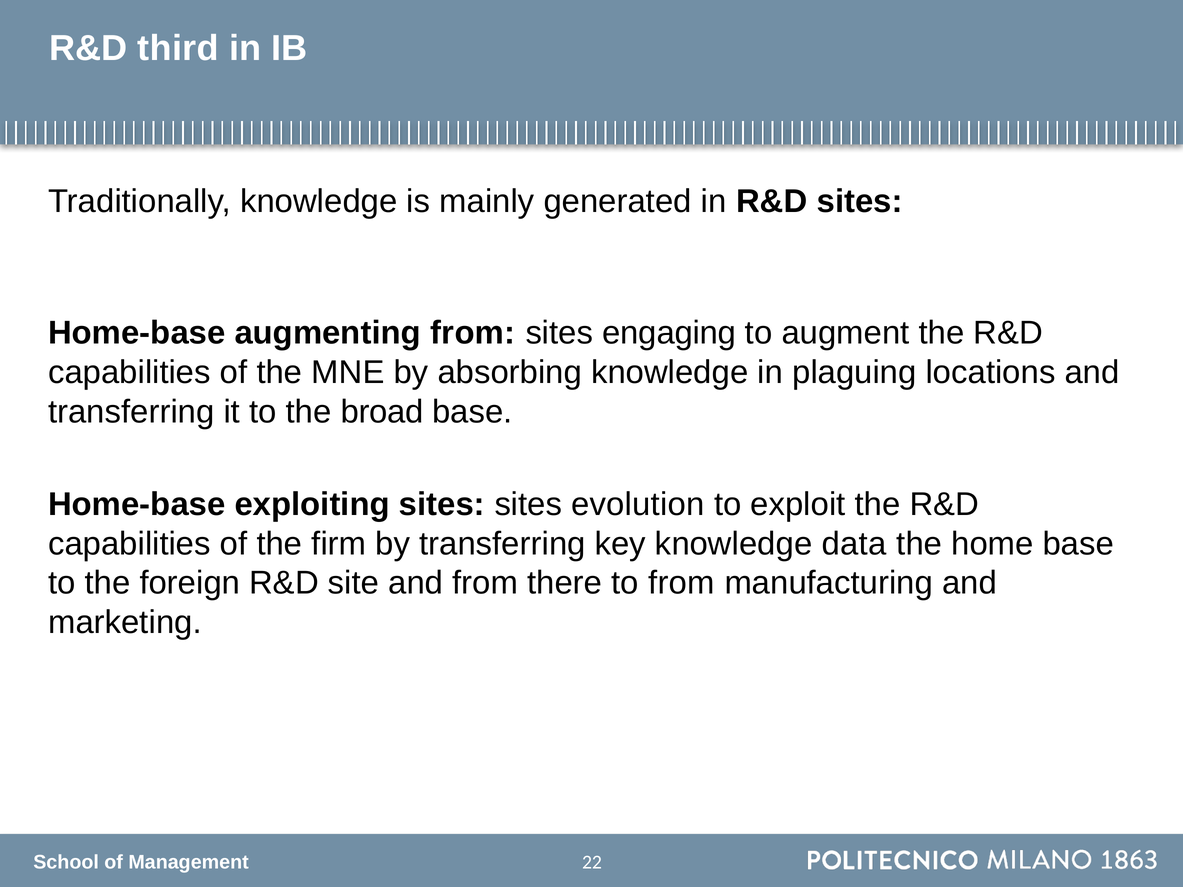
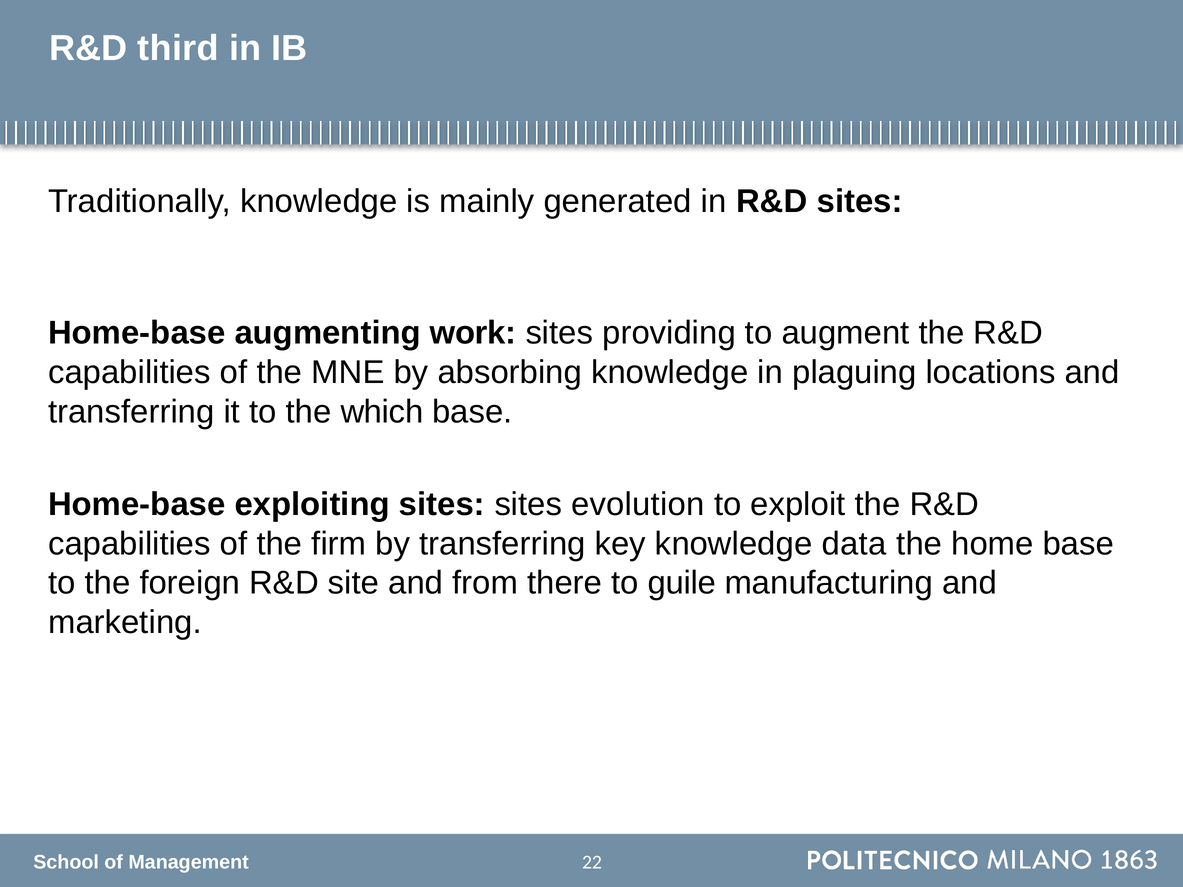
augmenting from: from -> work
engaging: engaging -> providing
broad: broad -> which
to from: from -> guile
